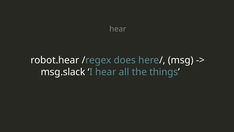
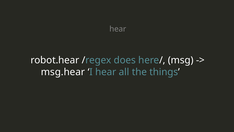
msg.slack: msg.slack -> msg.hear
